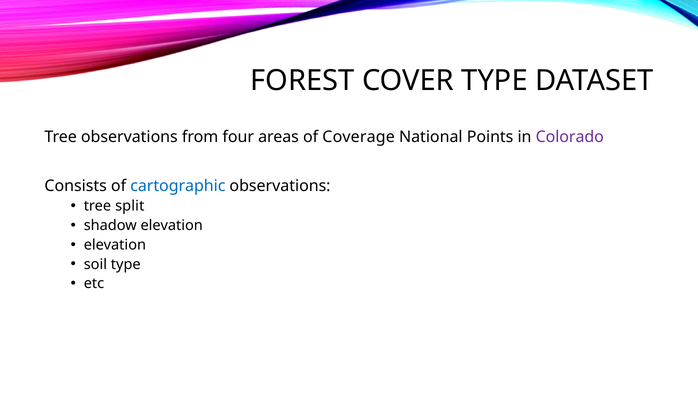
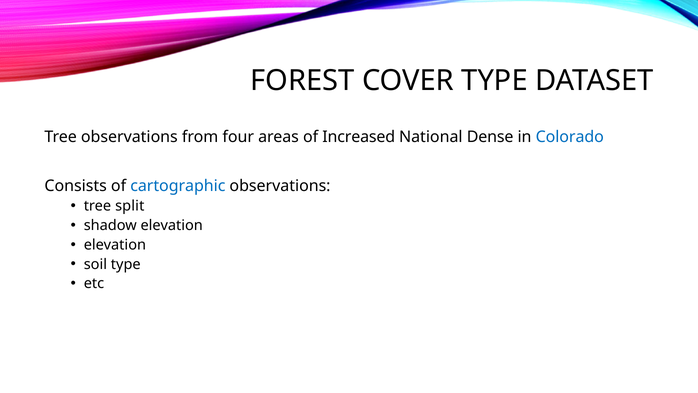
Coverage: Coverage -> Increased
Points: Points -> Dense
Colorado colour: purple -> blue
